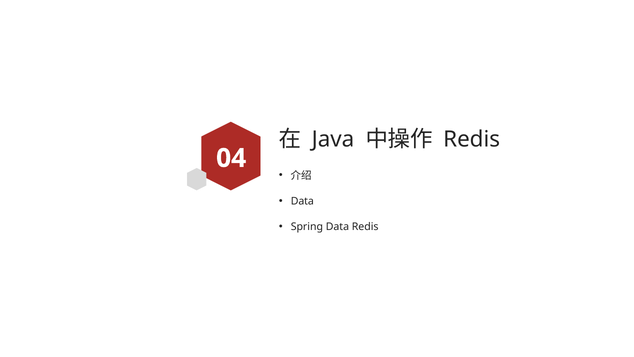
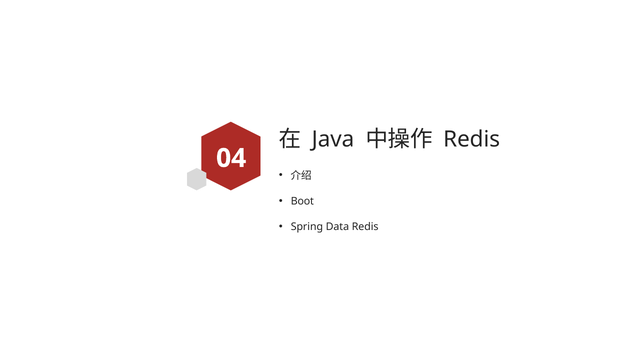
Data at (302, 201): Data -> Boot
